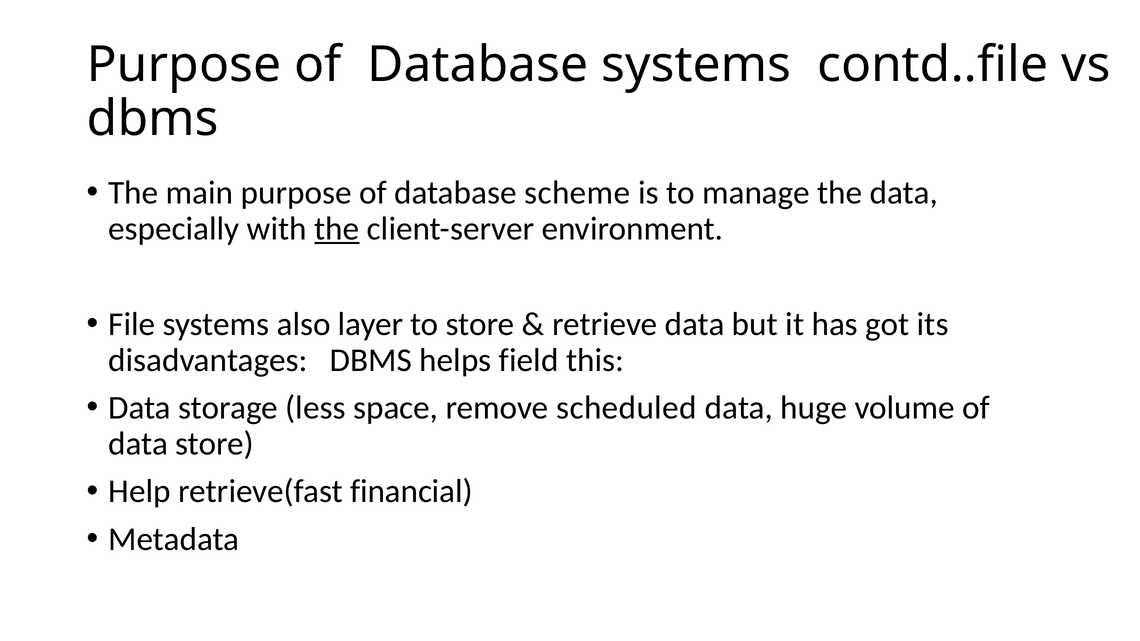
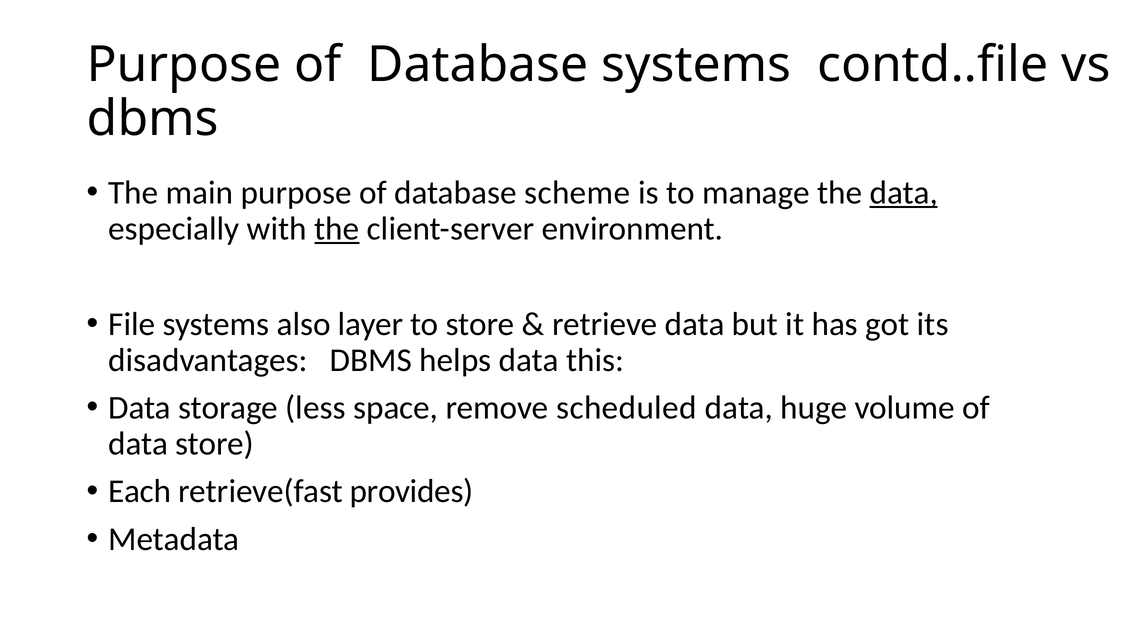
data at (904, 193) underline: none -> present
helps field: field -> data
Help: Help -> Each
financial: financial -> provides
